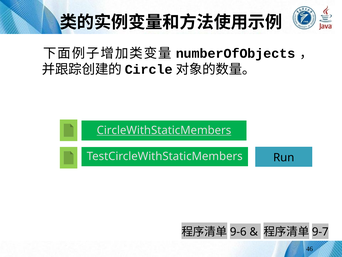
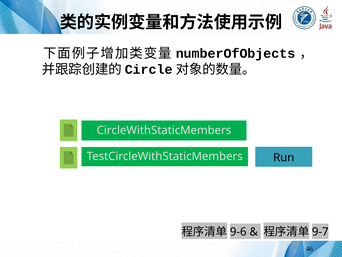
CircleWithStaticMembers underline: present -> none
